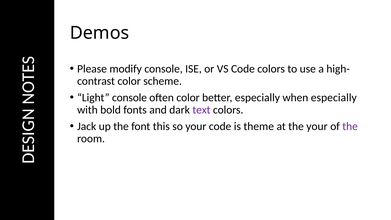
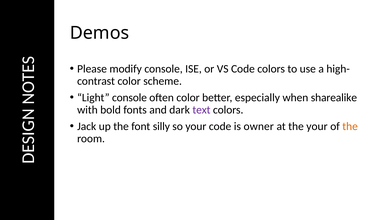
when especially: especially -> sharealike
this: this -> silly
theme: theme -> owner
the at (350, 126) colour: purple -> orange
